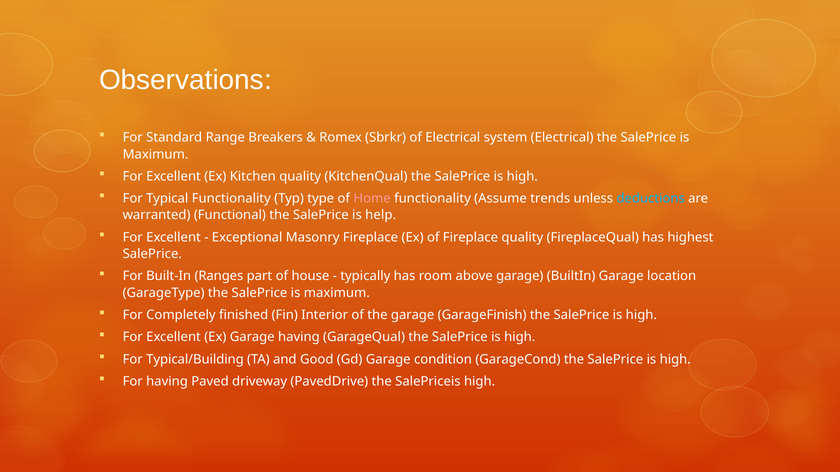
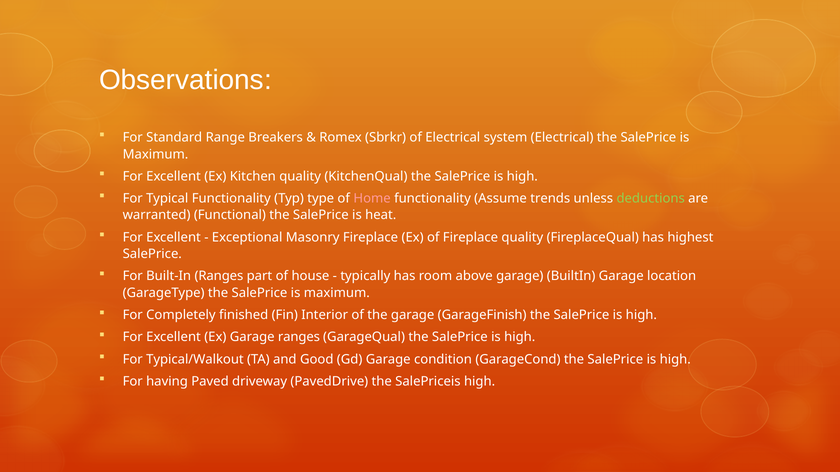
deductions colour: light blue -> light green
help: help -> heat
Garage having: having -> ranges
Typical/Building: Typical/Building -> Typical/Walkout
